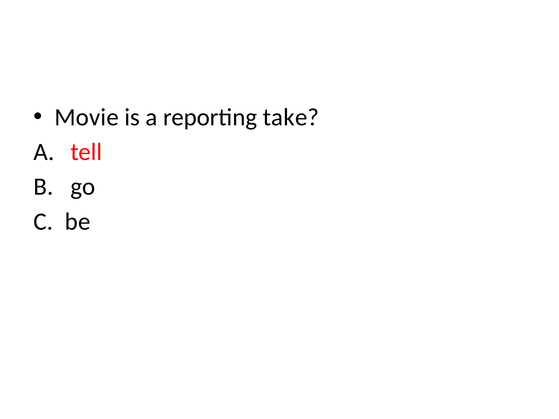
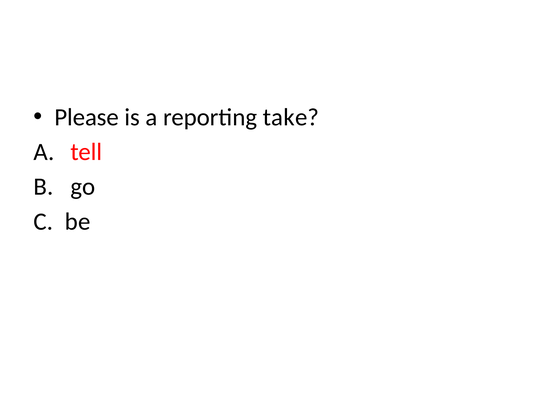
Movie: Movie -> Please
